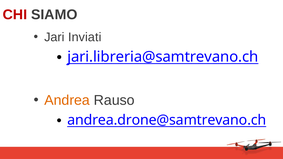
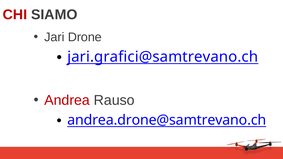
Inviati: Inviati -> Drone
jari.libreria@samtrevano.ch: jari.libreria@samtrevano.ch -> jari.grafici@samtrevano.ch
Andrea colour: orange -> red
